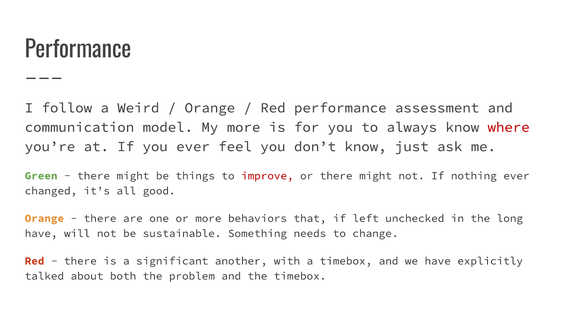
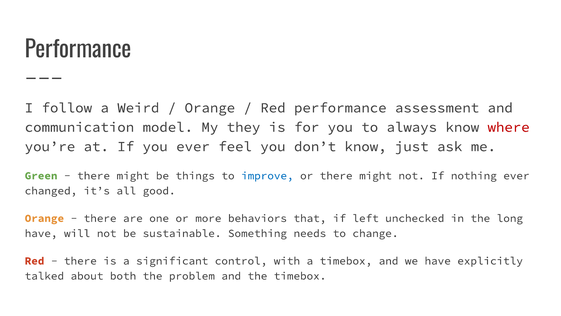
My more: more -> they
improve colour: red -> blue
another: another -> control
